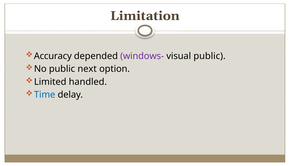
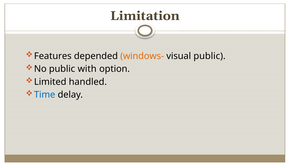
Accuracy: Accuracy -> Features
windows- colour: purple -> orange
next: next -> with
